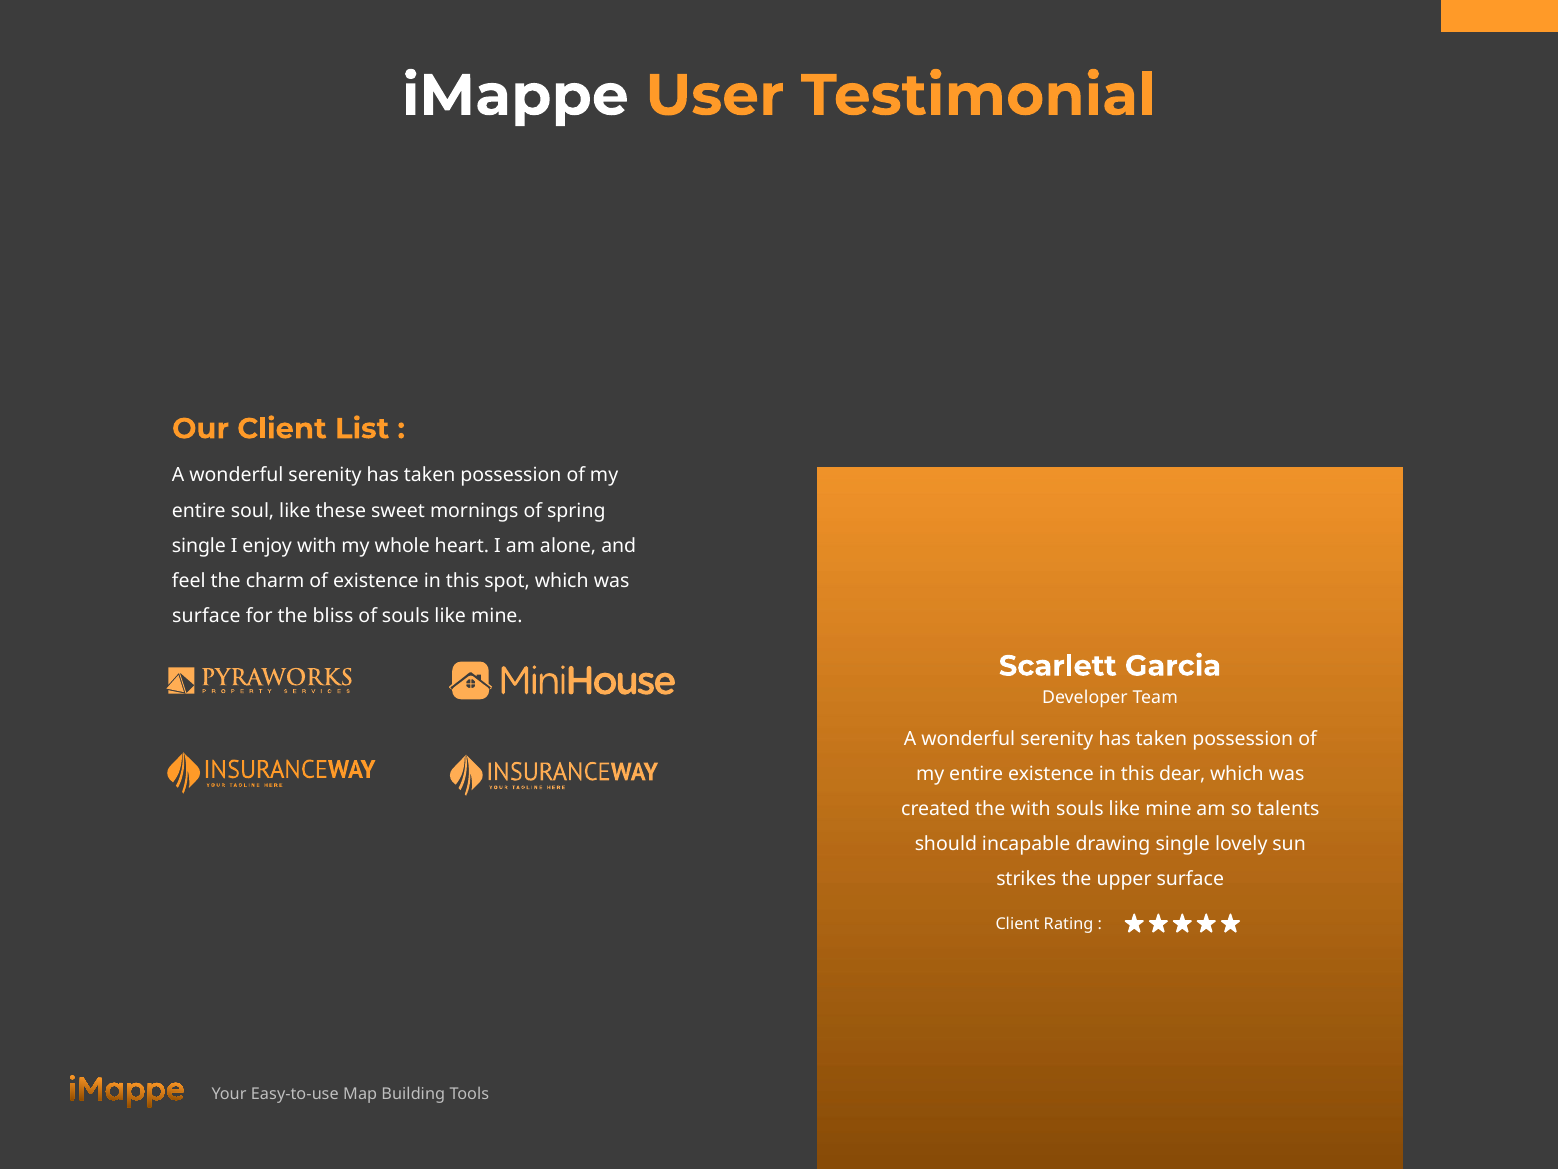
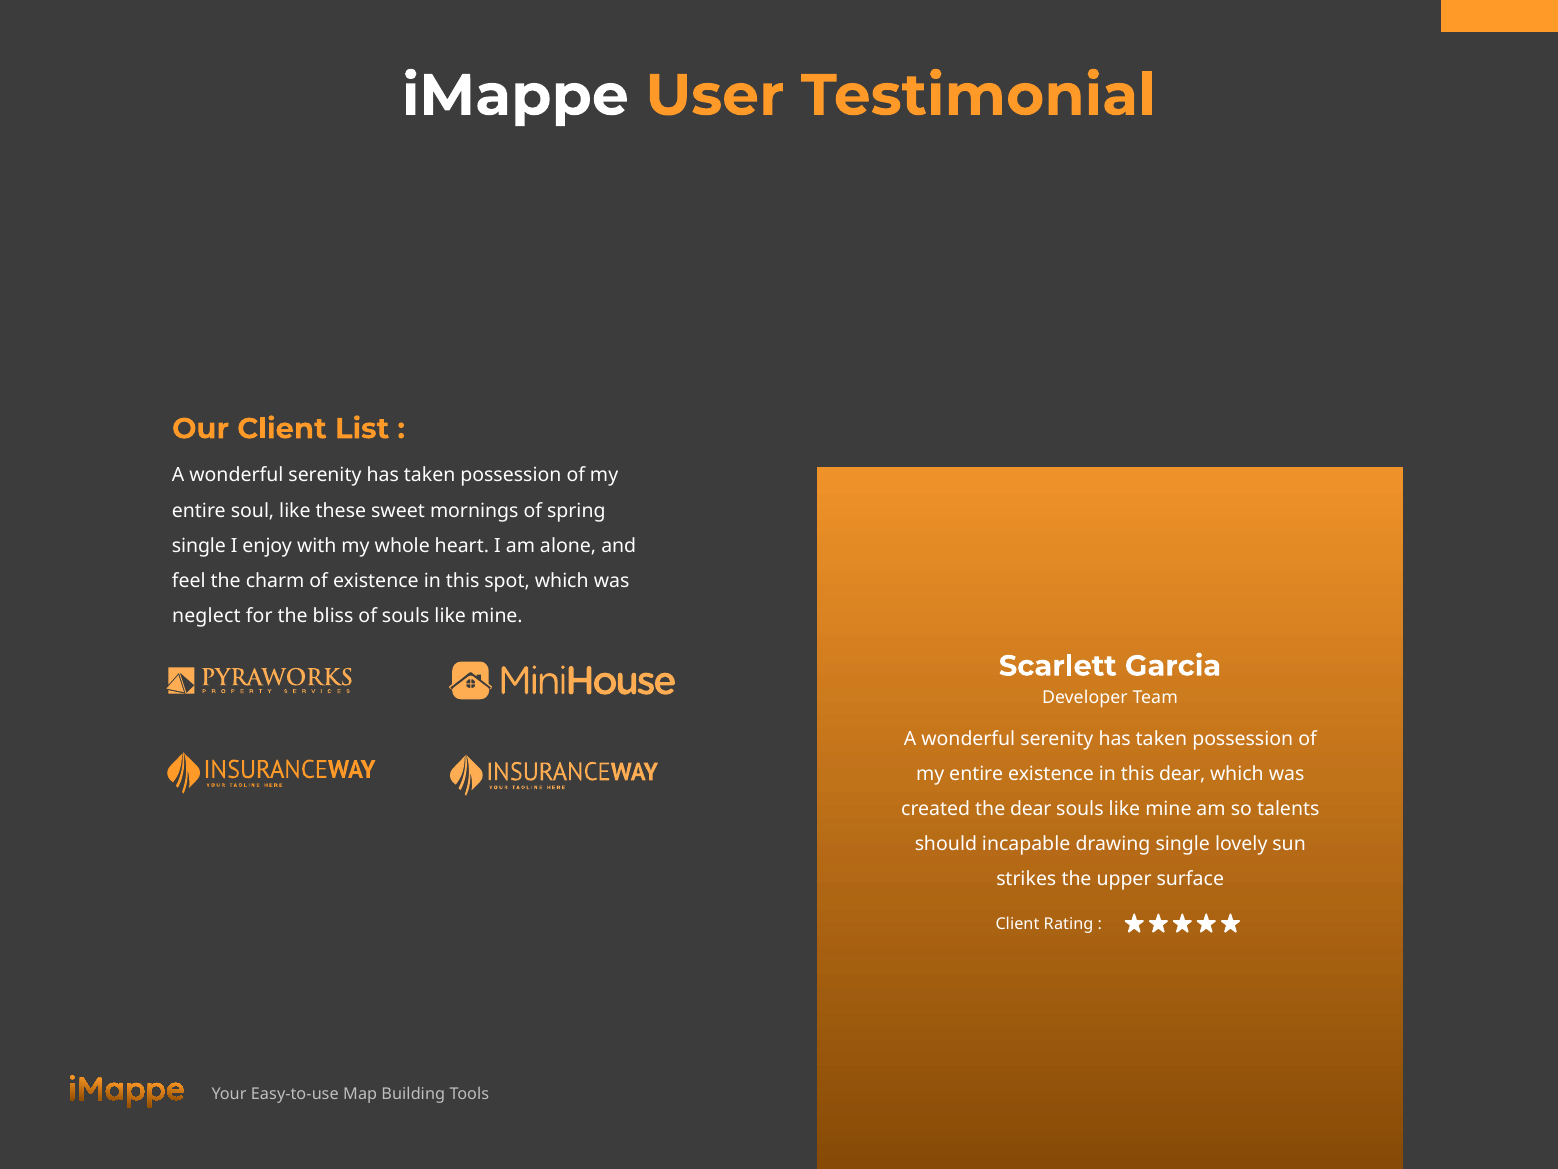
surface at (206, 616): surface -> neglect
the with: with -> dear
